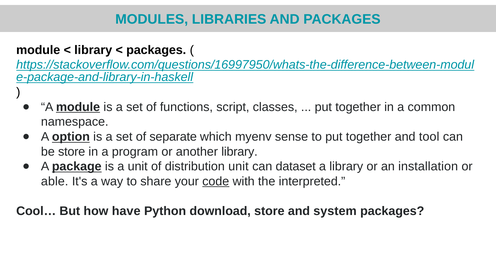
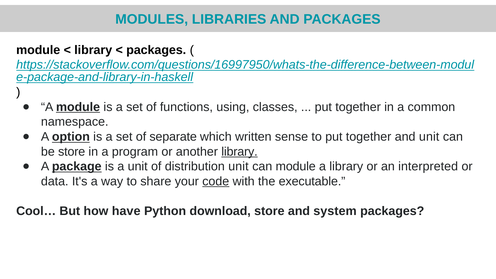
script: script -> using
myenv: myenv -> written
and tool: tool -> unit
library at (239, 152) underline: none -> present
can dataset: dataset -> module
installation: installation -> interpreted
able: able -> data
interpreted: interpreted -> executable
